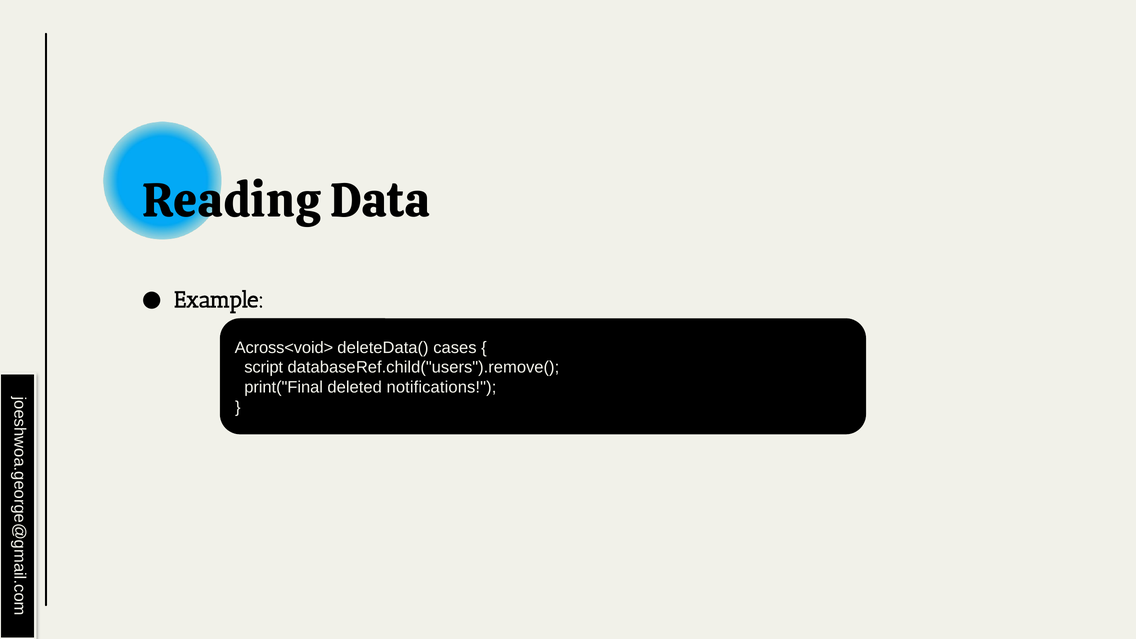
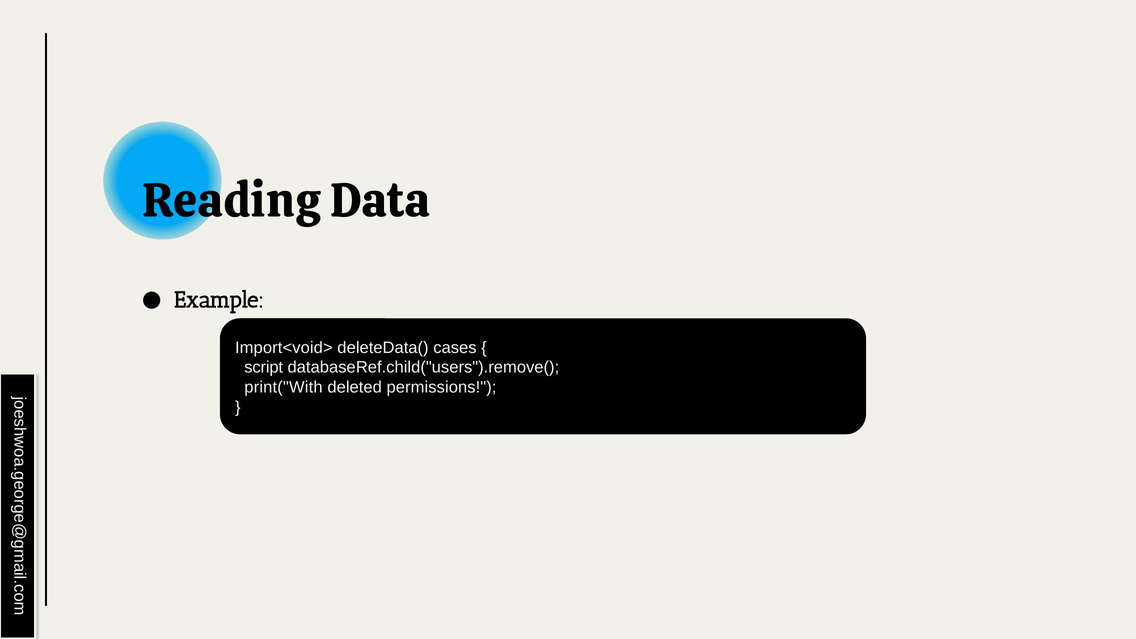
Across<void>: Across<void> -> Import<void>
print("Final: print("Final -> print("With
notifications: notifications -> permissions
